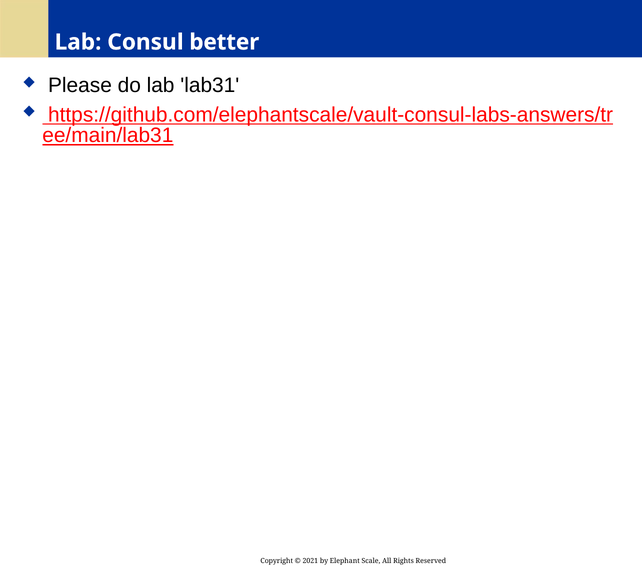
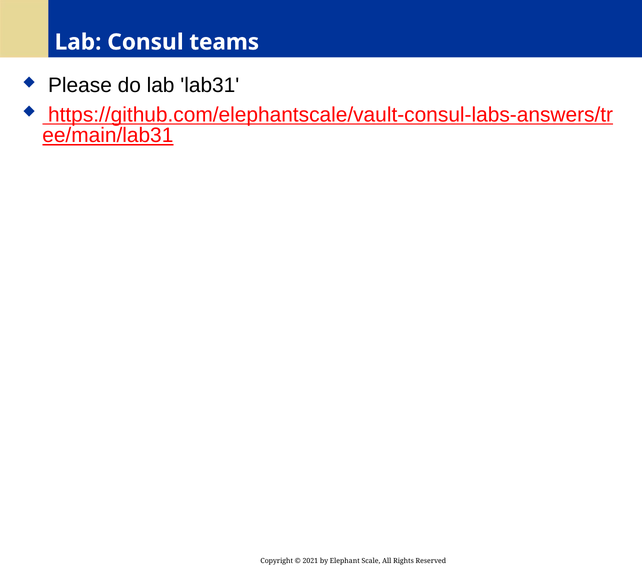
better: better -> teams
